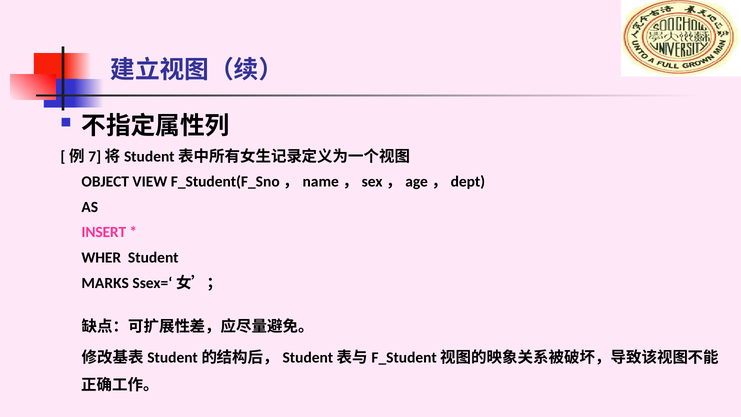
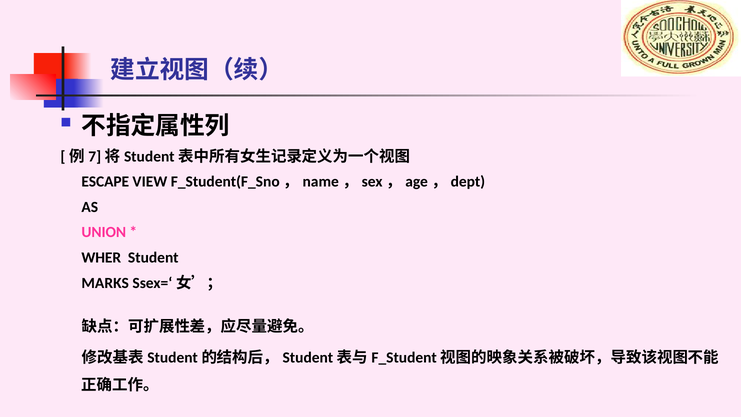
OBJECT: OBJECT -> ESCAPE
INSERT: INSERT -> UNION
